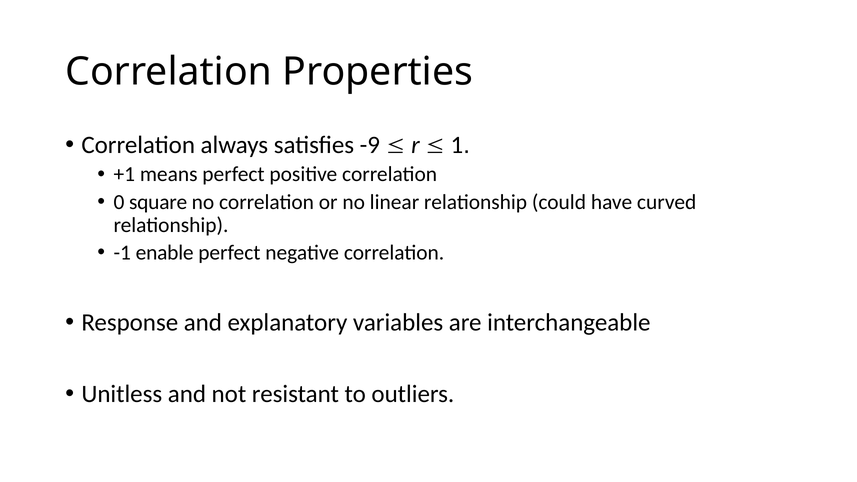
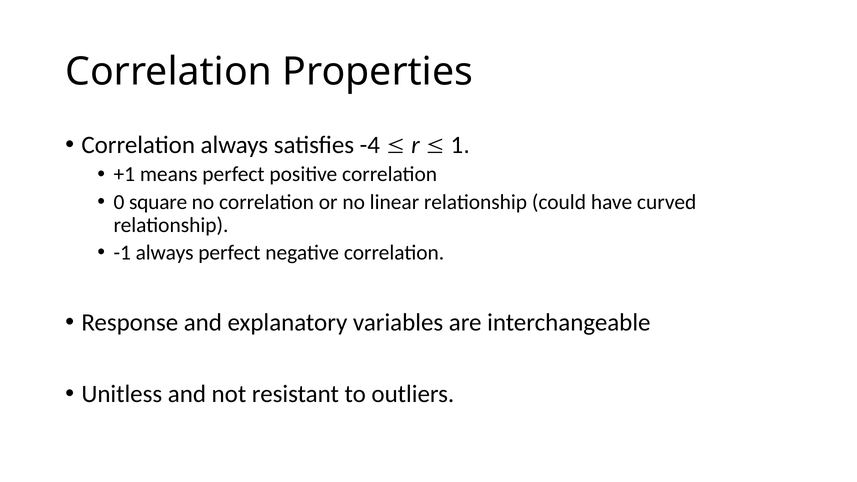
-9: -9 -> -4
-1 enable: enable -> always
